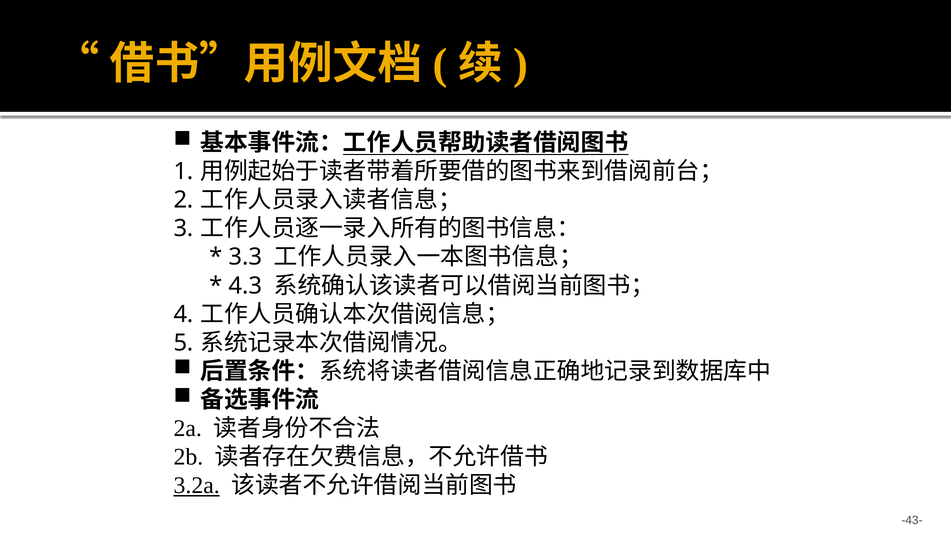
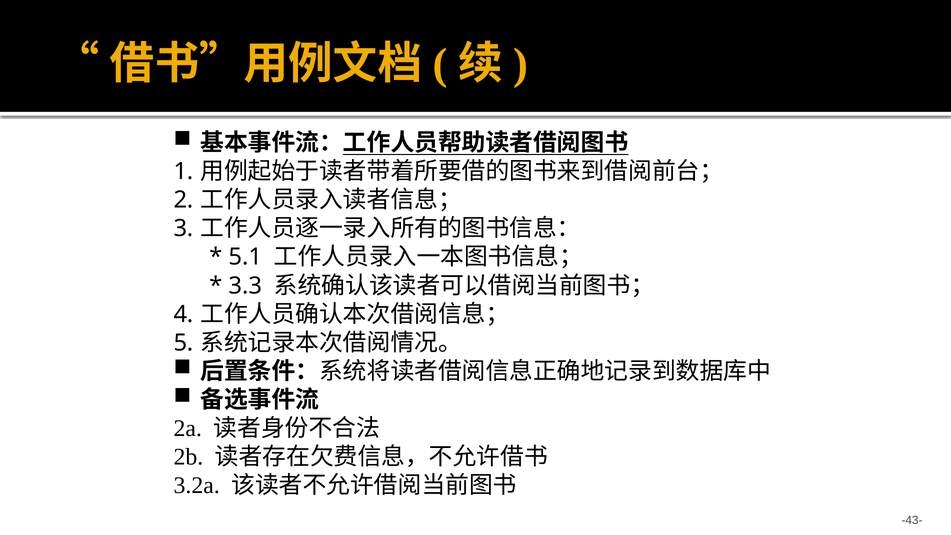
3.3: 3.3 -> 5.1
4.3: 4.3 -> 3.3
3.2a underline: present -> none
